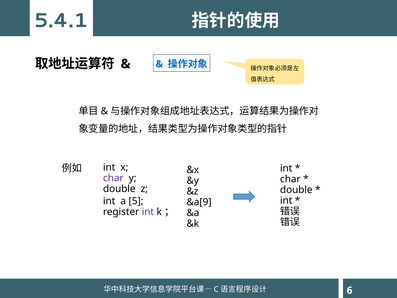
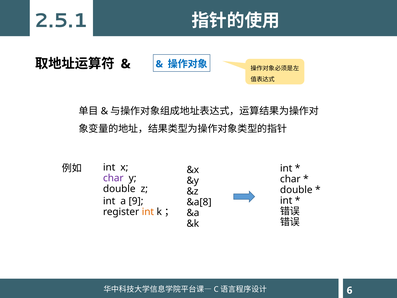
5.4.1: 5.4.1 -> 2.5.1
5: 5 -> 9
&a[9: &a[9 -> &a[8
int at (148, 212) colour: purple -> orange
